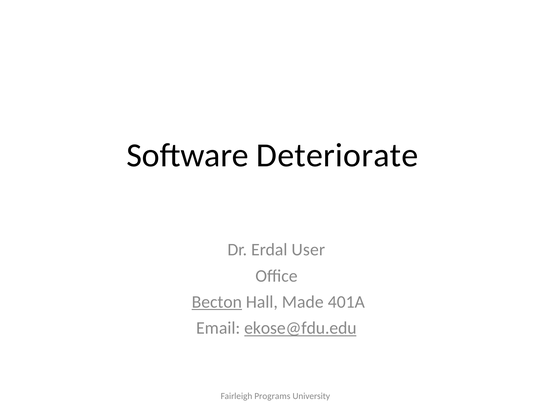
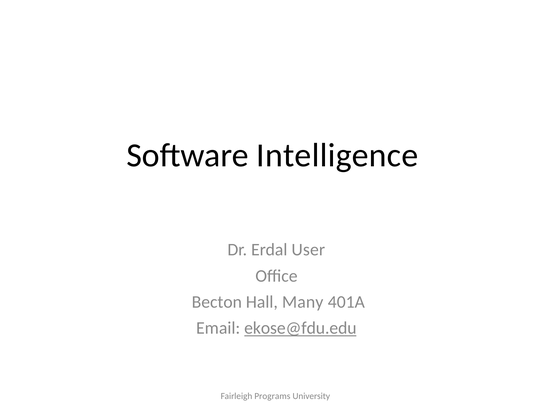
Deteriorate: Deteriorate -> Intelligence
Becton underline: present -> none
Made: Made -> Many
